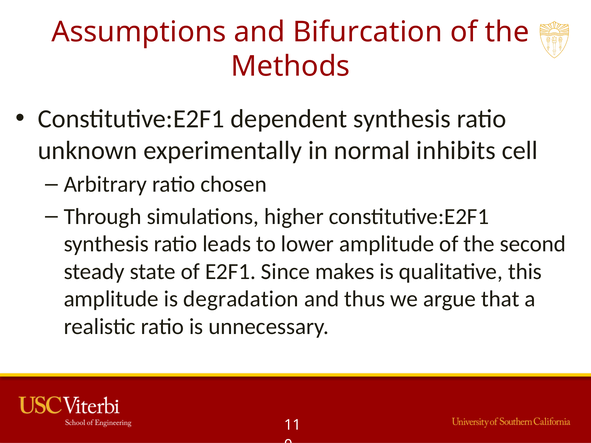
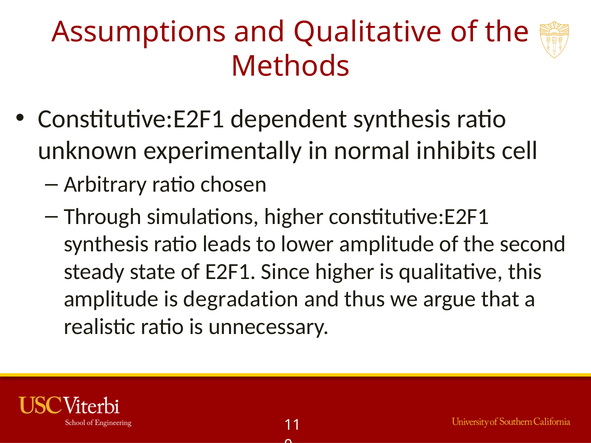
and Bifurcation: Bifurcation -> Qualitative
Since makes: makes -> higher
